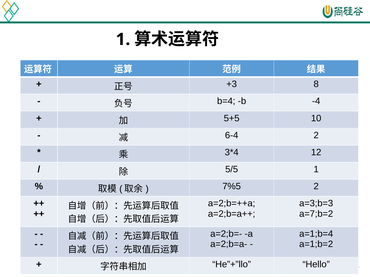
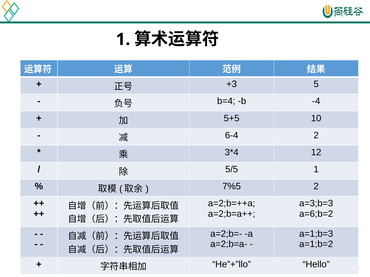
8: 8 -> 5
a=7;b=2: a=7;b=2 -> a=6;b=2
a=1;b=4: a=1;b=4 -> a=1;b=3
